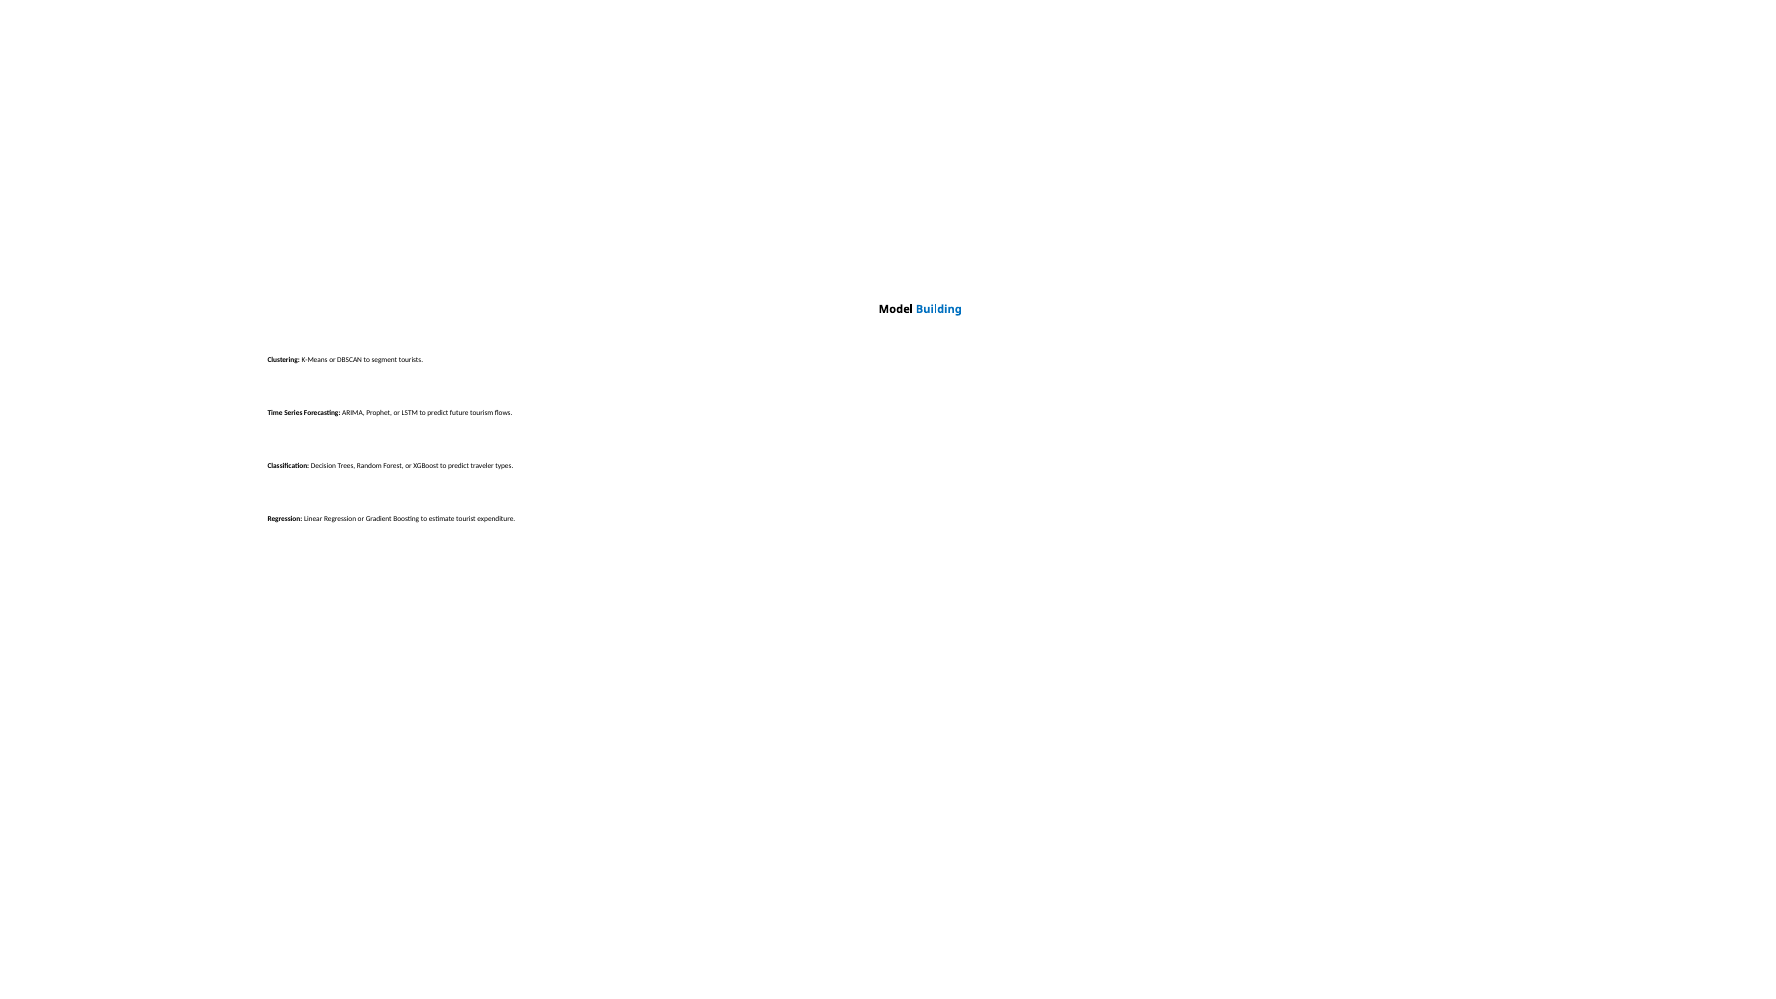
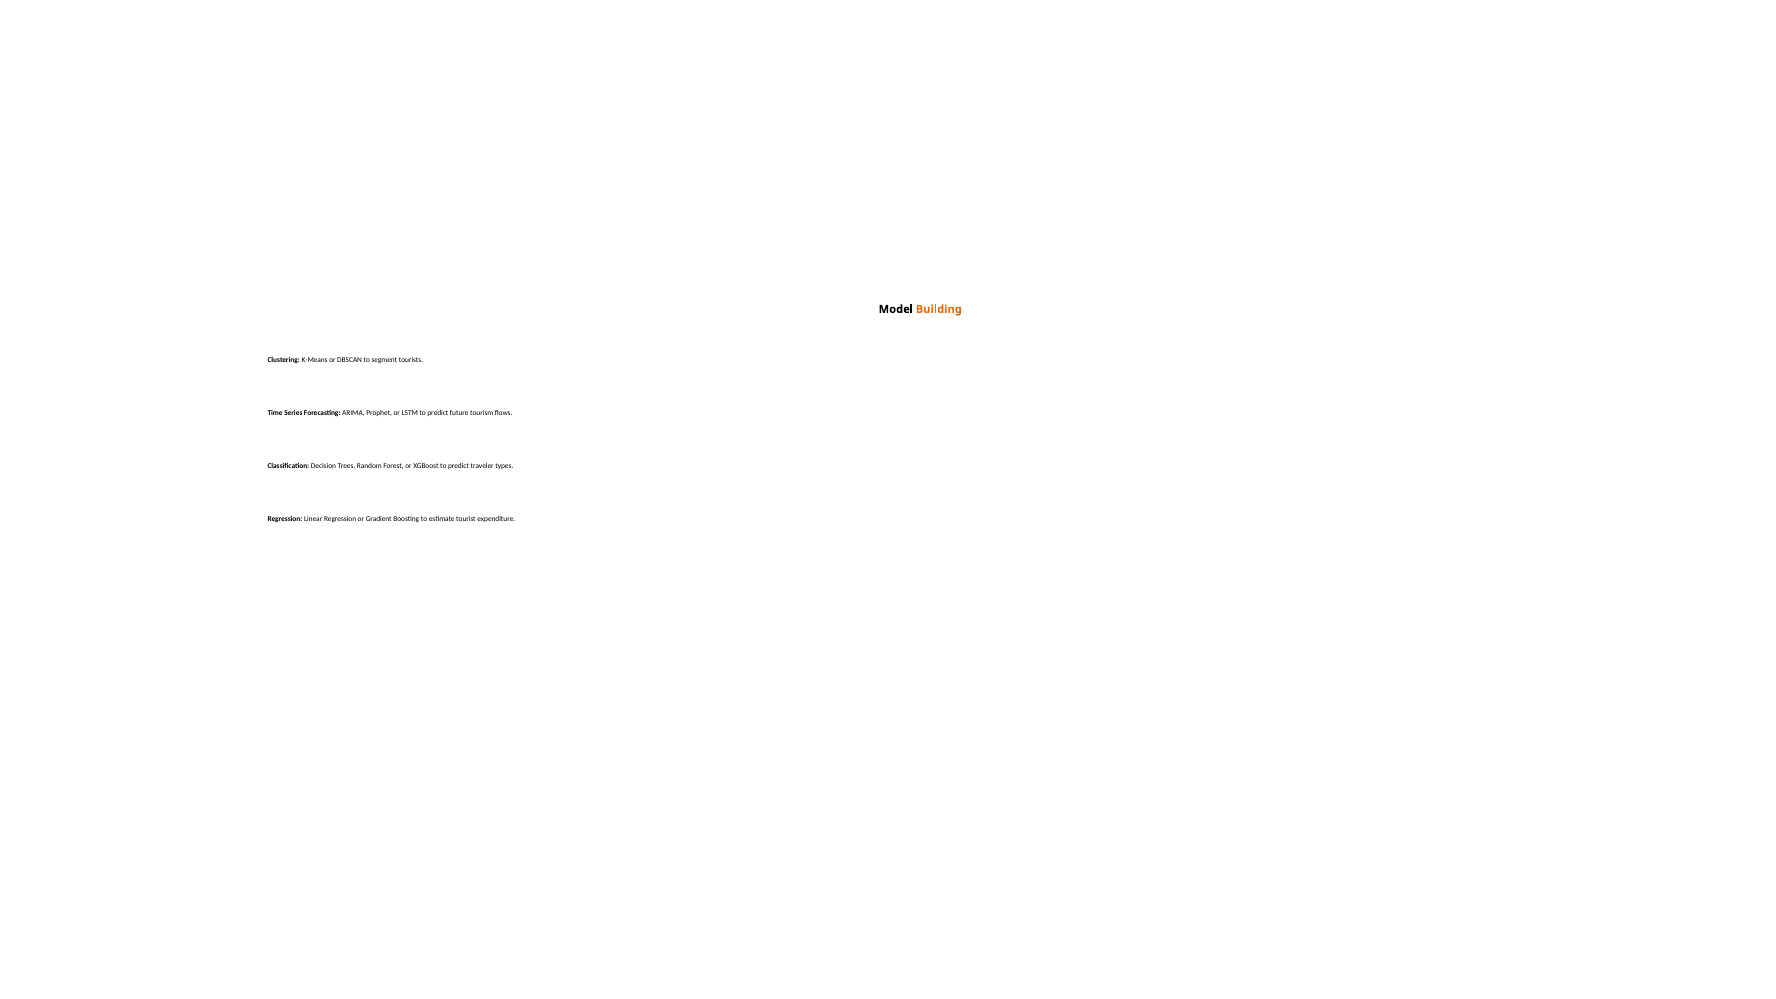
Building colour: blue -> orange
